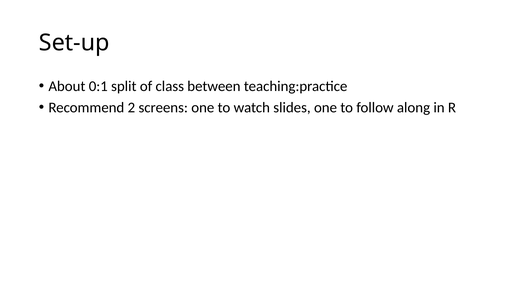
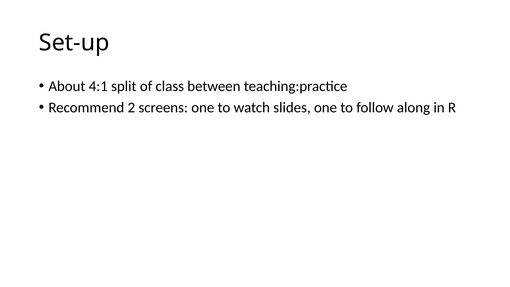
0:1: 0:1 -> 4:1
